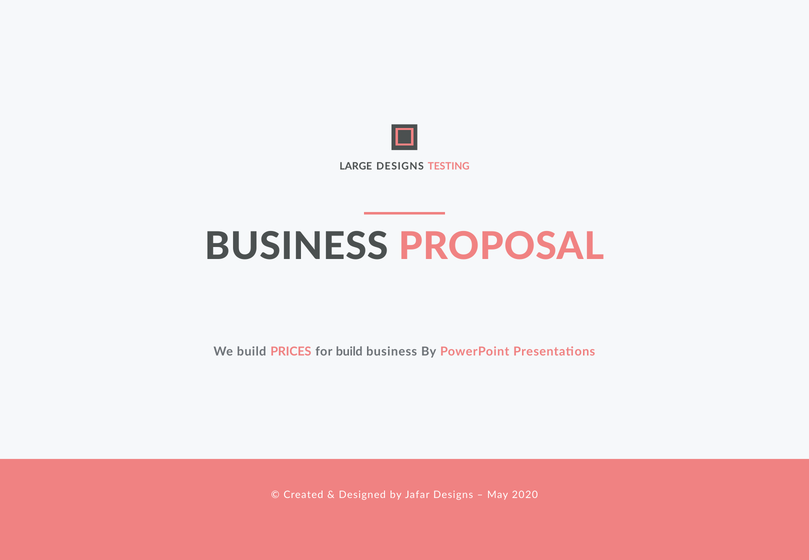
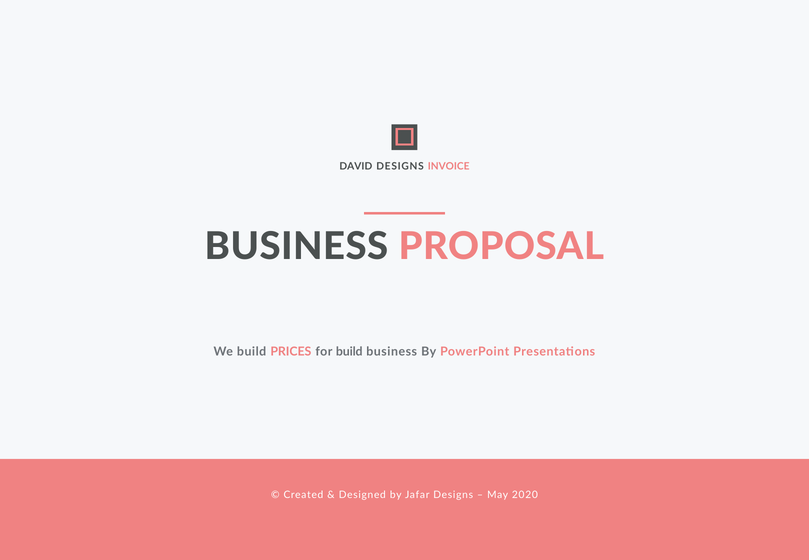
LARGE: LARGE -> DAVID
TESTING: TESTING -> INVOICE
